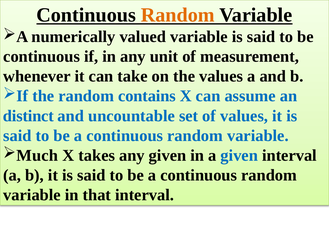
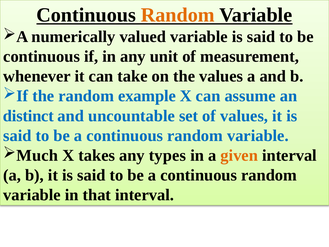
contains: contains -> example
any given: given -> types
given at (239, 155) colour: blue -> orange
